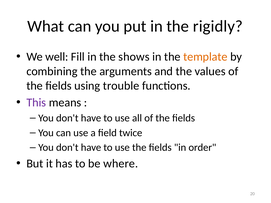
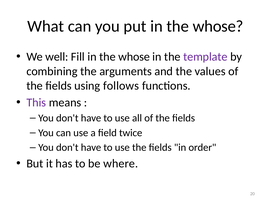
put in the rigidly: rigidly -> whose
Fill in the shows: shows -> whose
template colour: orange -> purple
trouble: trouble -> follows
